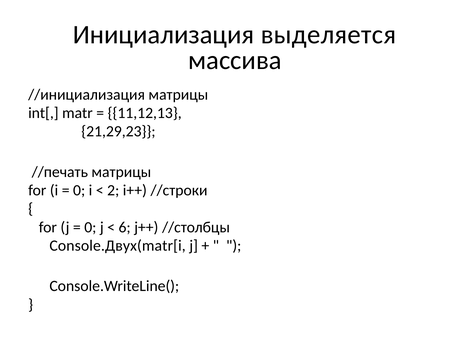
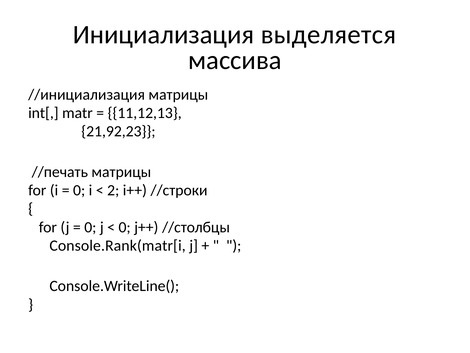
21,29,23: 21,29,23 -> 21,92,23
6 at (125, 227): 6 -> 0
Console.Двух(matr[i: Console.Двух(matr[i -> Console.Rank(matr[i
